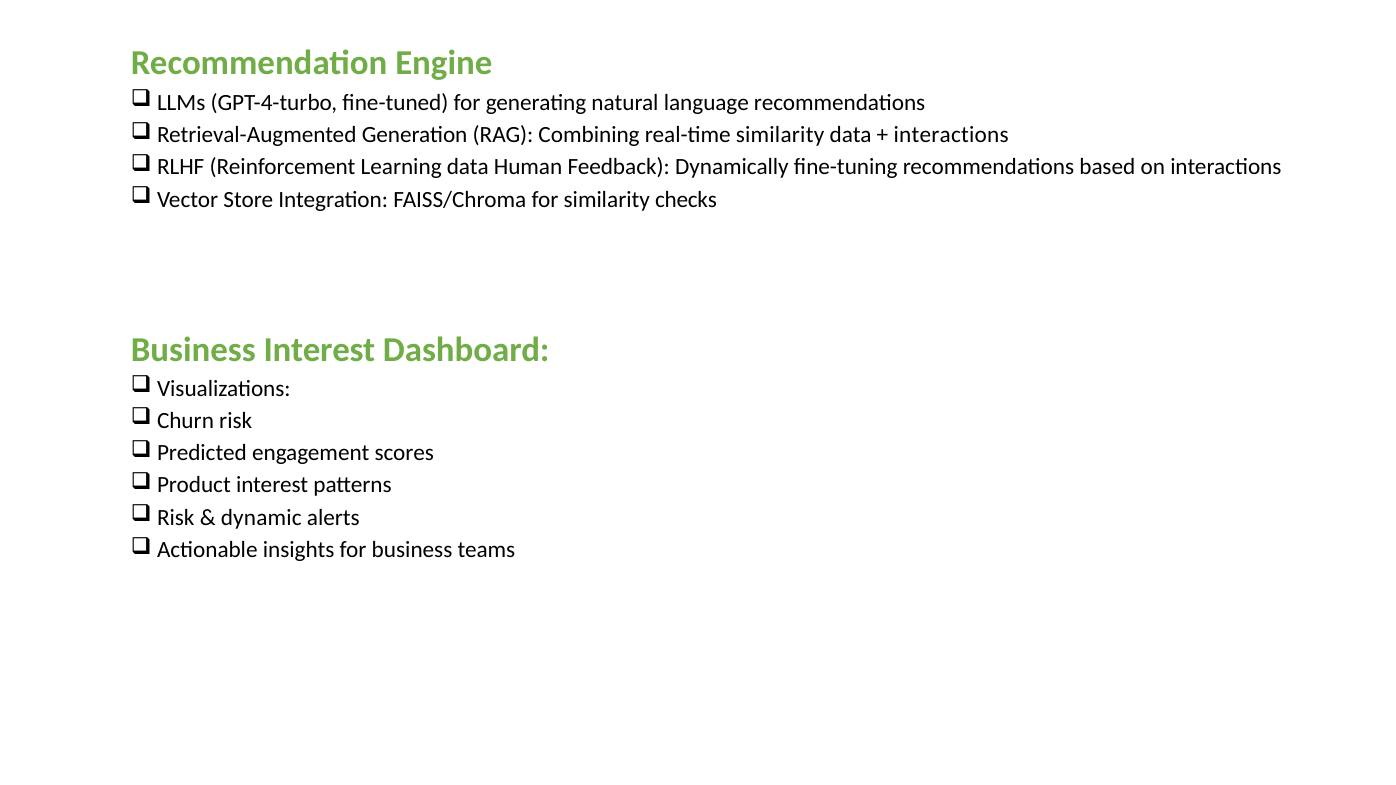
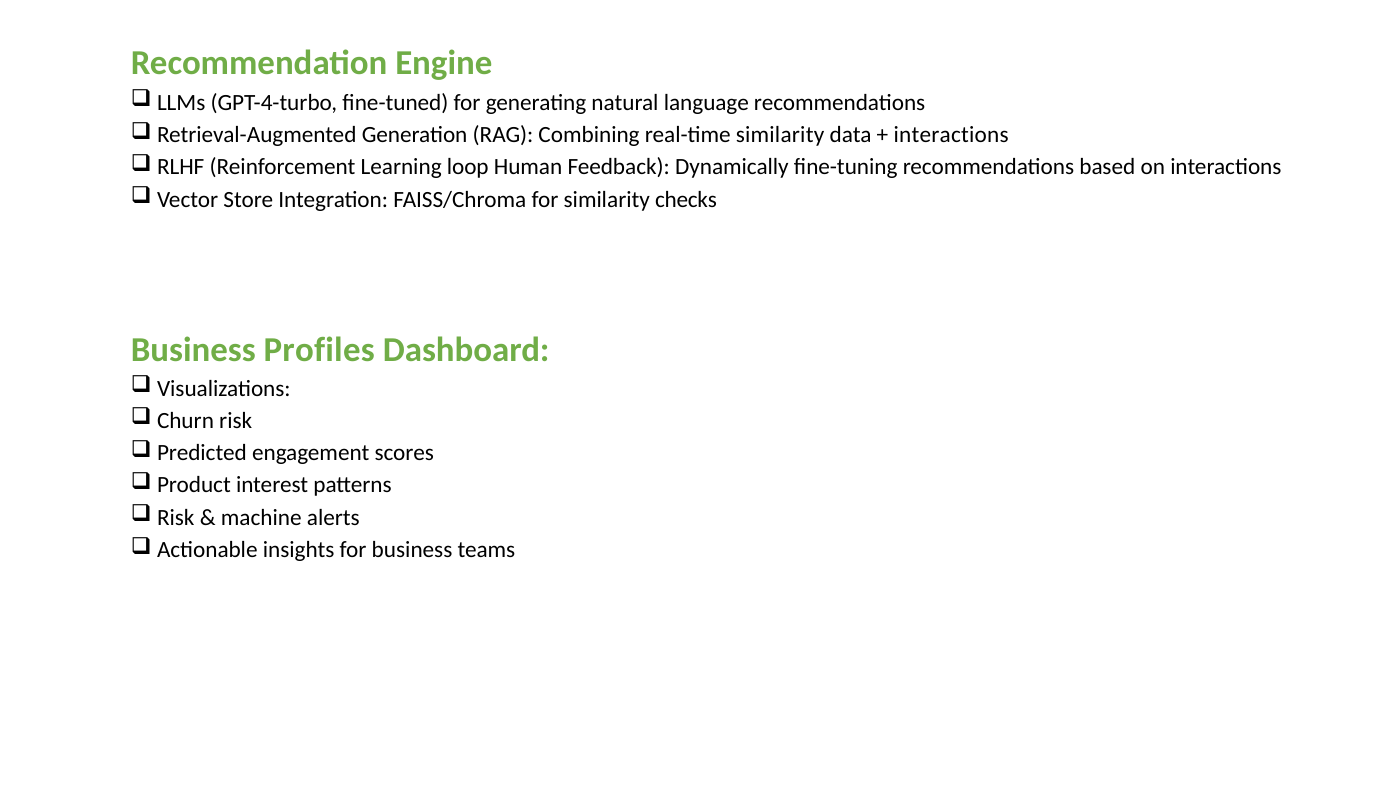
Learning data: data -> loop
Business Interest: Interest -> Profiles
dynamic: dynamic -> machine
